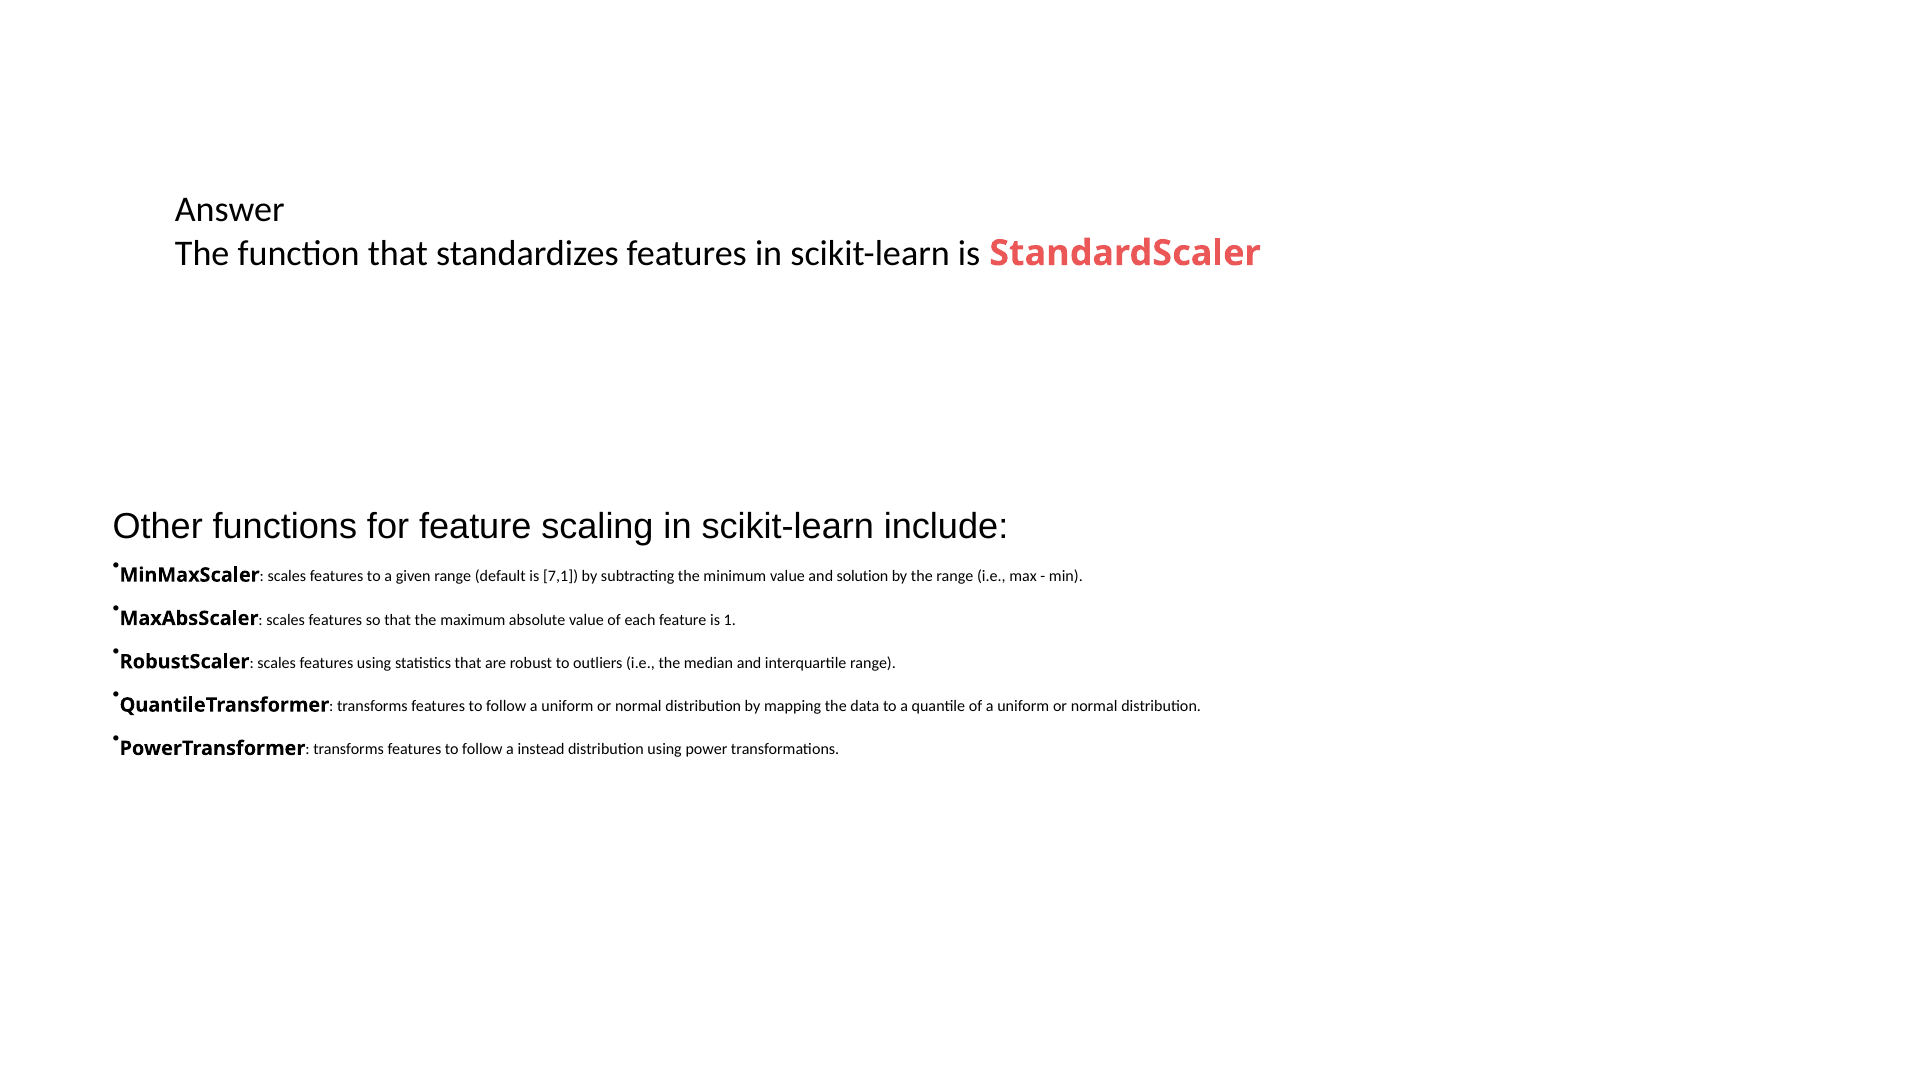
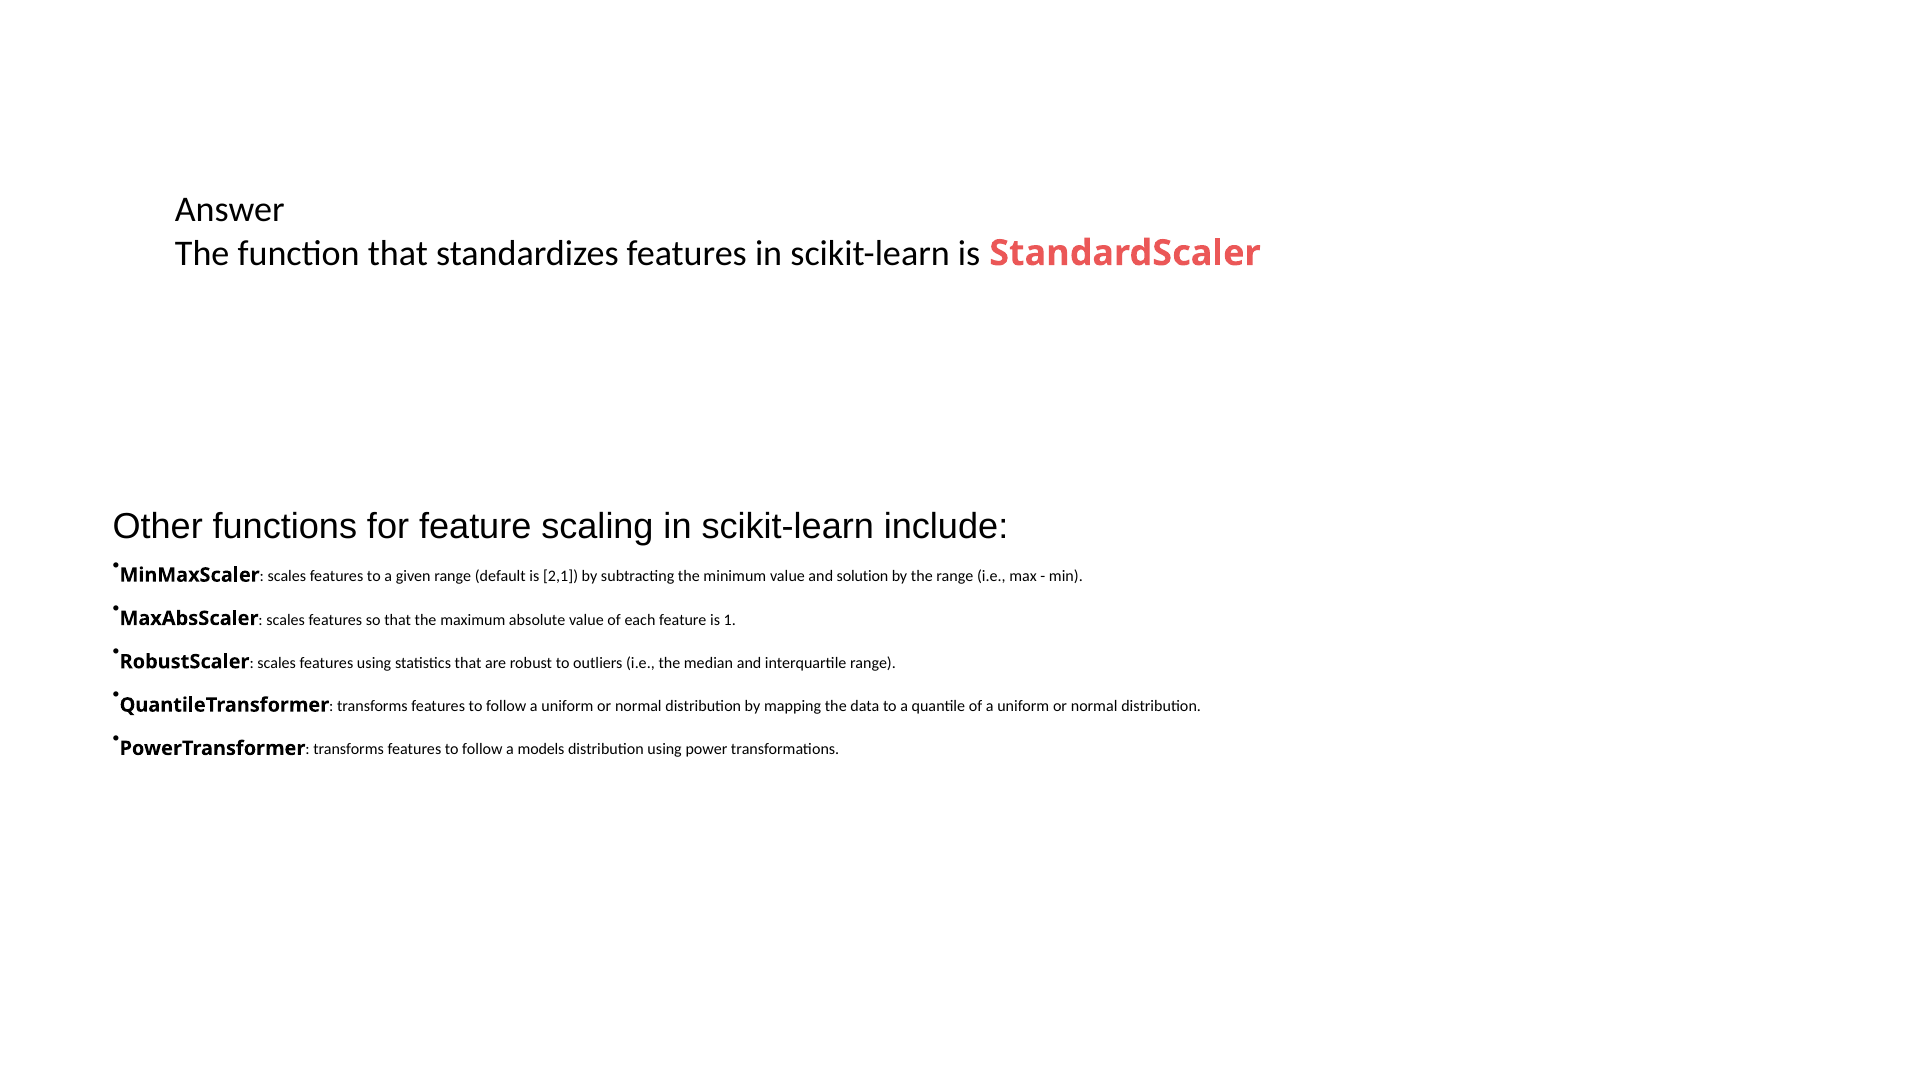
7,1: 7,1 -> 2,1
instead: instead -> models
